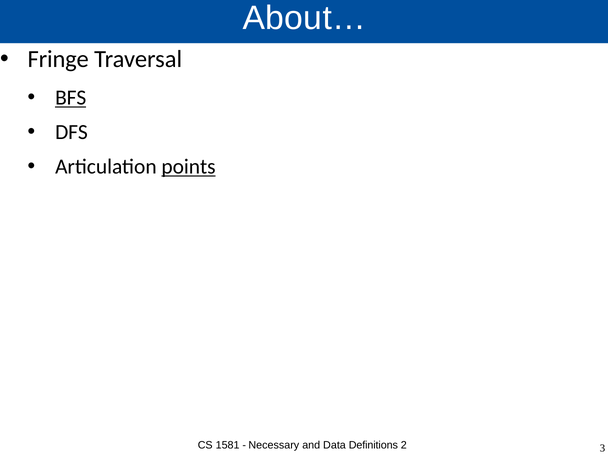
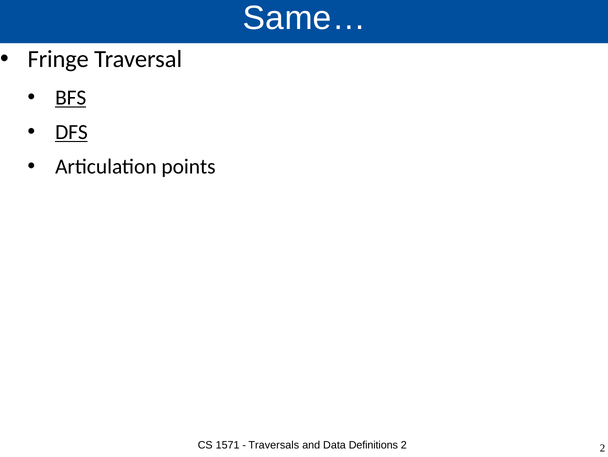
About…: About… -> Same…
DFS underline: none -> present
points underline: present -> none
1581: 1581 -> 1571
Necessary: Necessary -> Traversals
2 3: 3 -> 2
